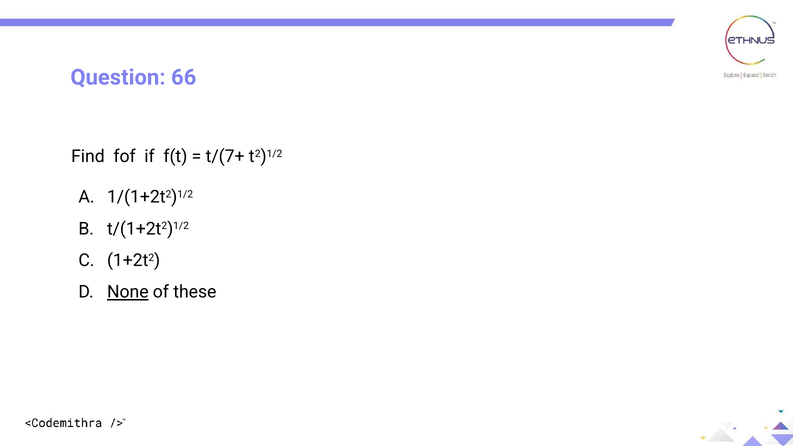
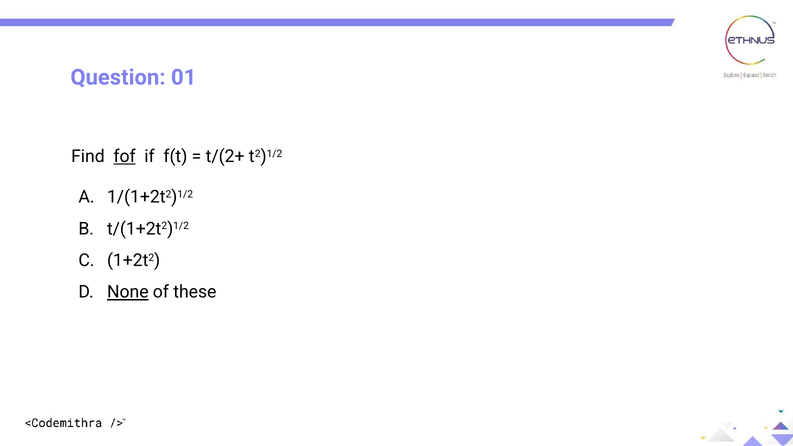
66: 66 -> 01
fof underline: none -> present
t/(7+: t/(7+ -> t/(2+
